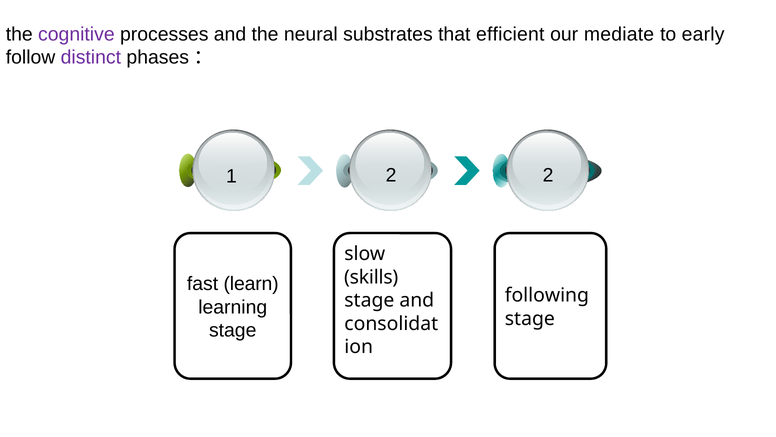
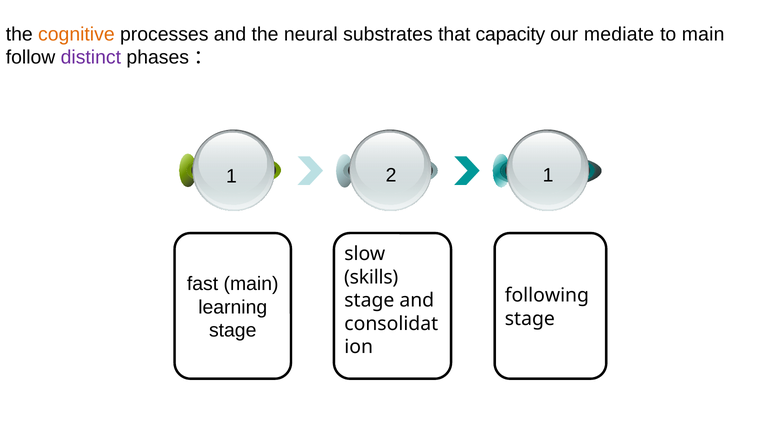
cognitive colour: purple -> orange
efficient: efficient -> capacity
to early: early -> main
2 2: 2 -> 1
fast learn: learn -> main
